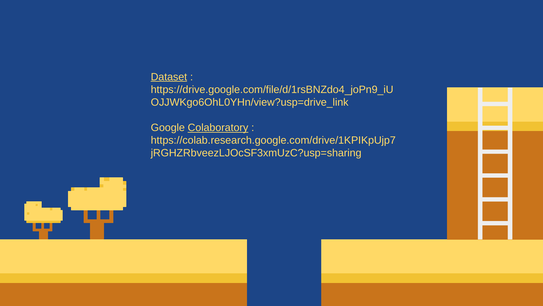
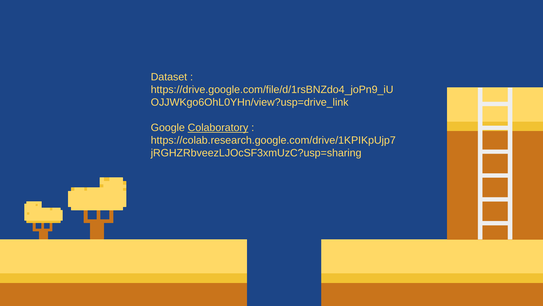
Dataset underline: present -> none
